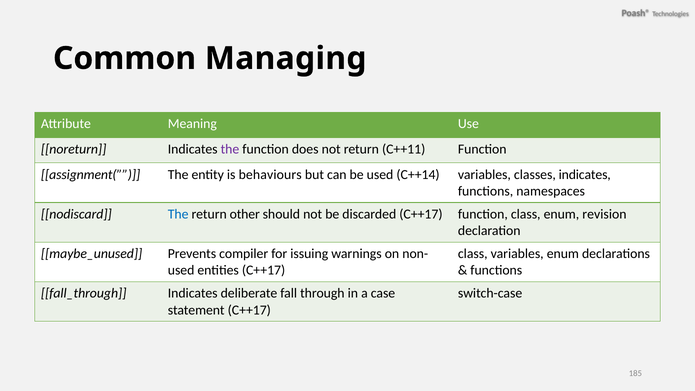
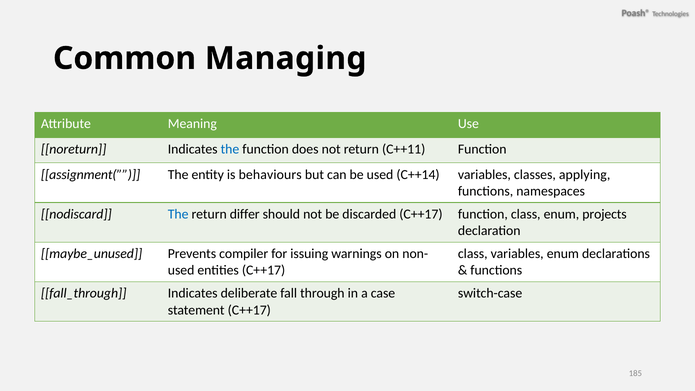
the at (230, 149) colour: purple -> blue
classes indicates: indicates -> applying
other: other -> differ
revision: revision -> projects
